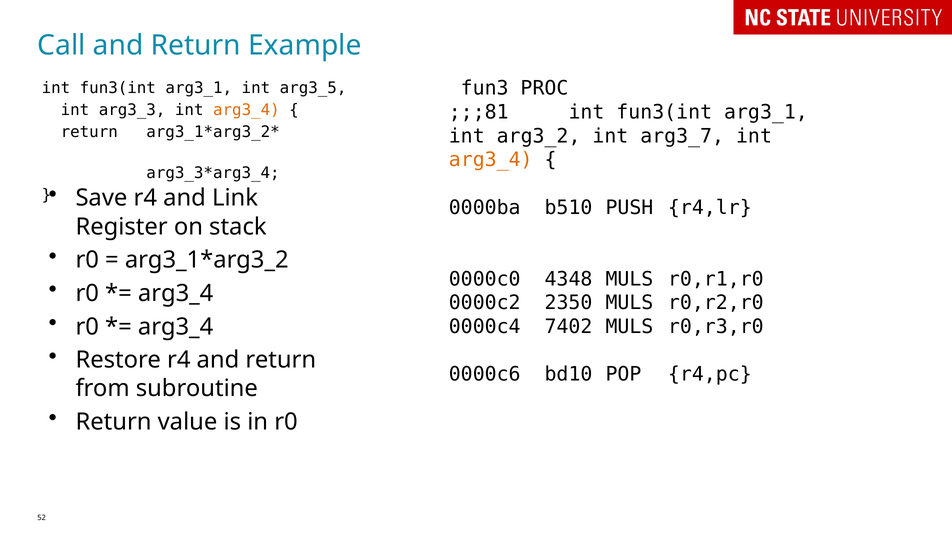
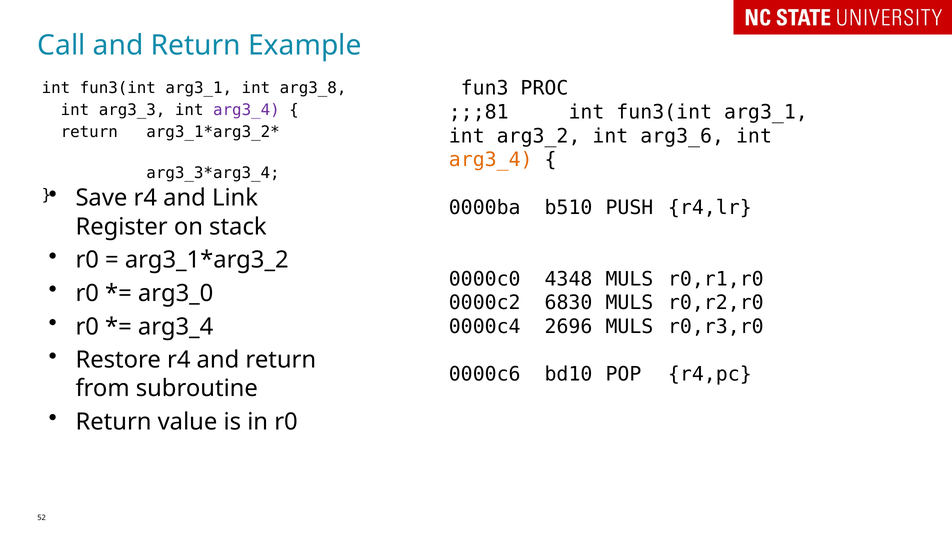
arg3_5: arg3_5 -> arg3_8
arg3_4 at (246, 110) colour: orange -> purple
arg3_7: arg3_7 -> arg3_6
arg3_4 at (176, 293): arg3_4 -> arg3_0
2350: 2350 -> 6830
7402: 7402 -> 2696
